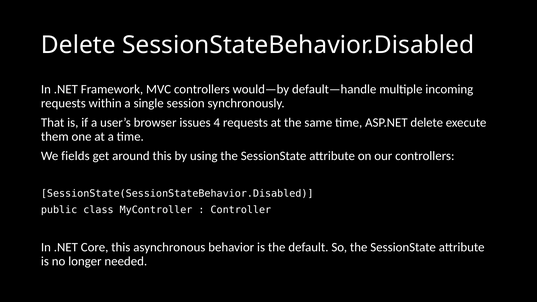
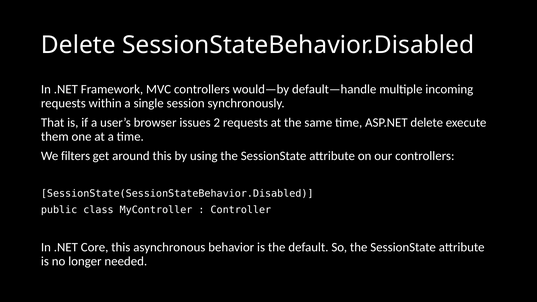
4: 4 -> 2
fields: fields -> filters
